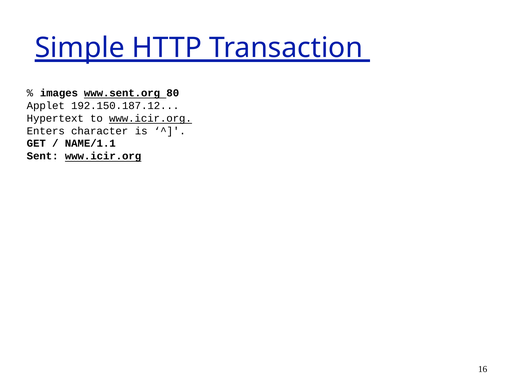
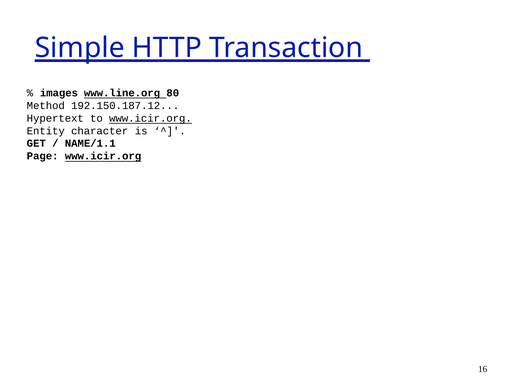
www.sent.org: www.sent.org -> www.line.org
Applet: Applet -> Method
Enters: Enters -> Entity
Sent: Sent -> Page
